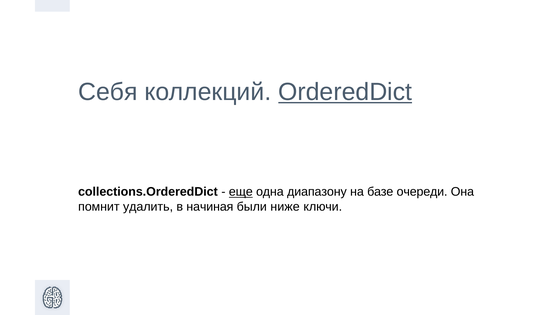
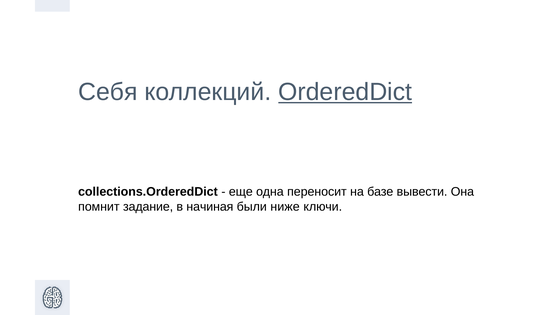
еще underline: present -> none
диапазону: диапазону -> переносит
очереди: очереди -> вывести
удалить: удалить -> задание
